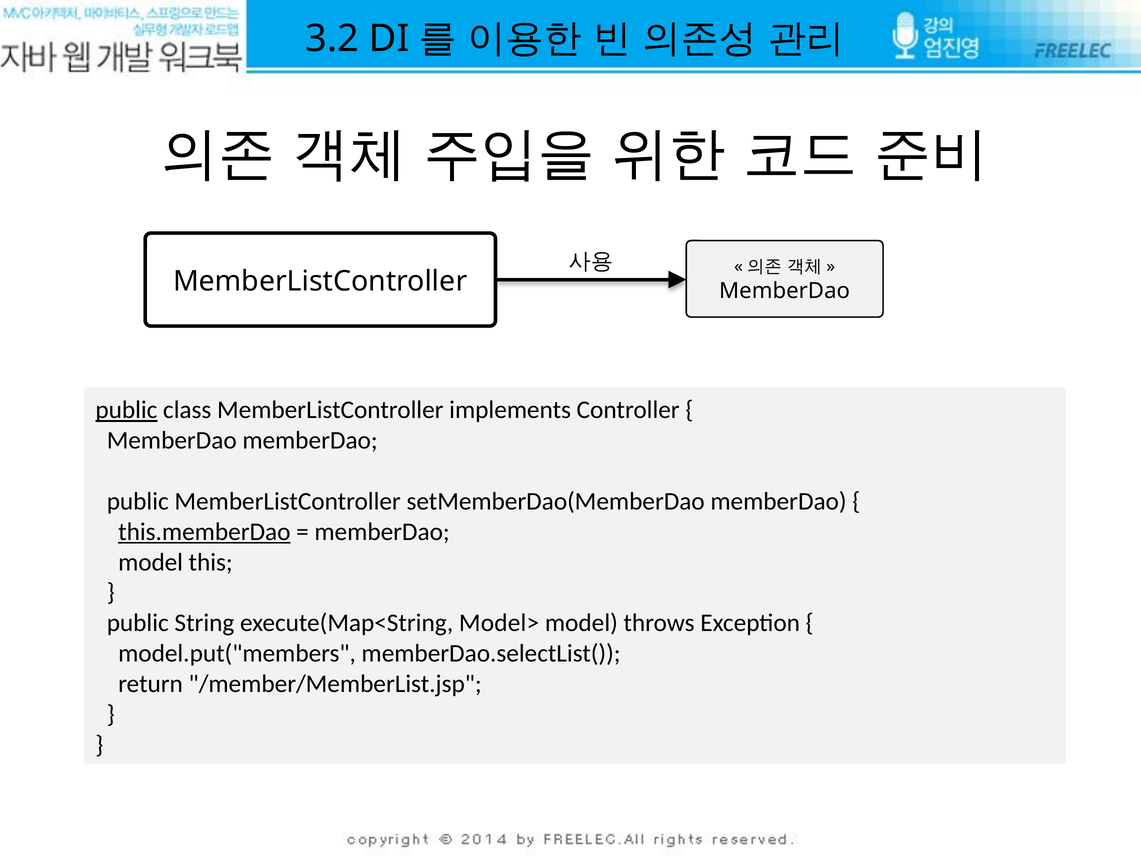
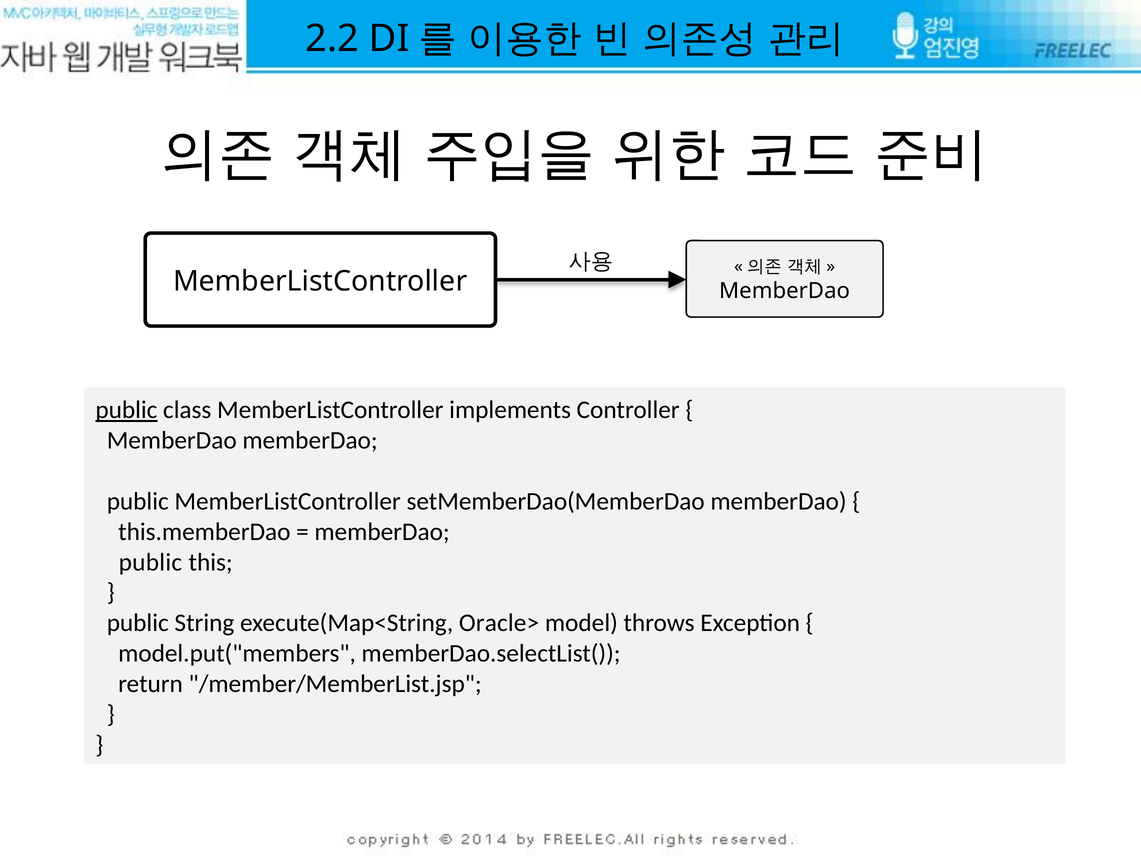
3.2: 3.2 -> 2.2
this.memberDao underline: present -> none
model at (151, 562): model -> public
Model>: Model> -> Oracle>
